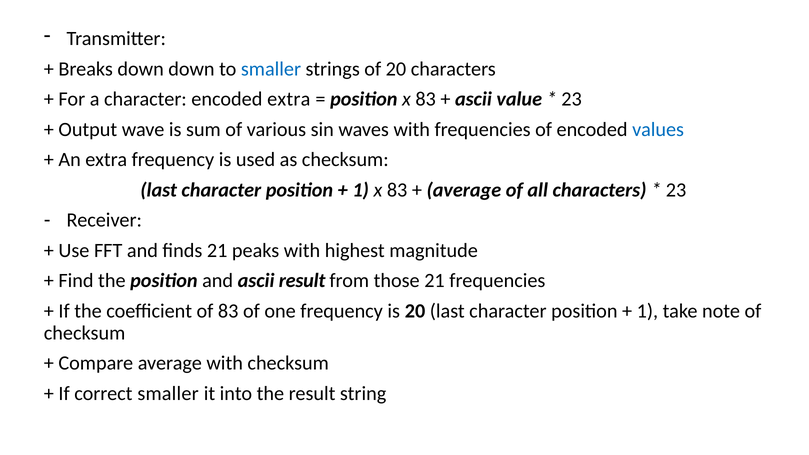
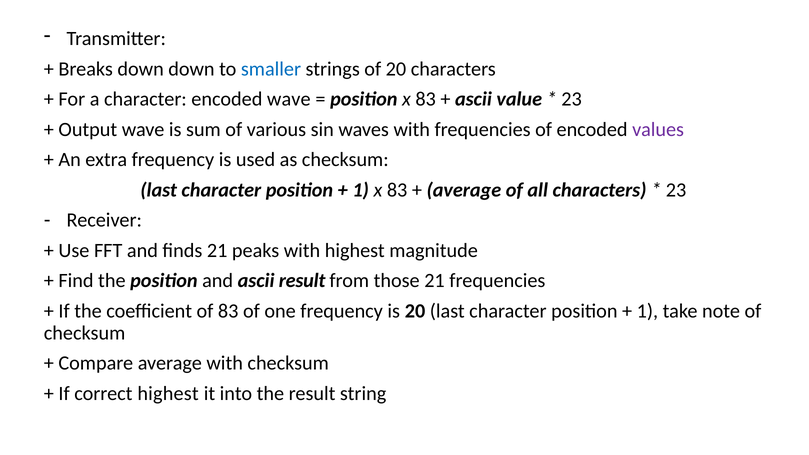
encoded extra: extra -> wave
values colour: blue -> purple
correct smaller: smaller -> highest
